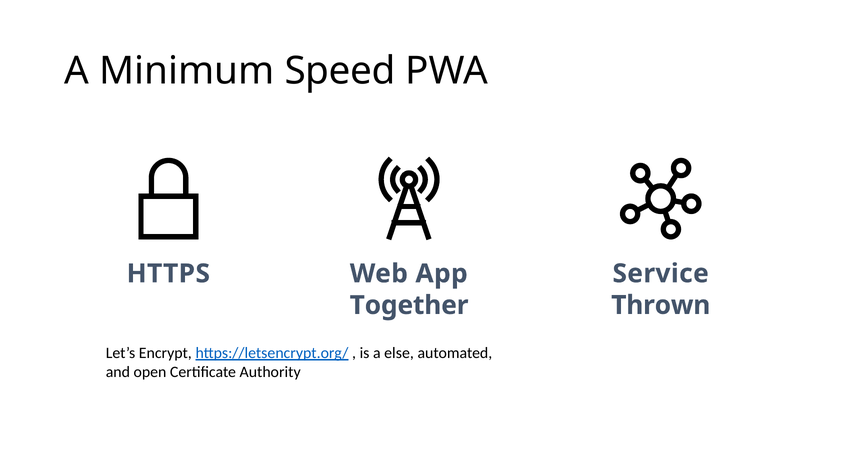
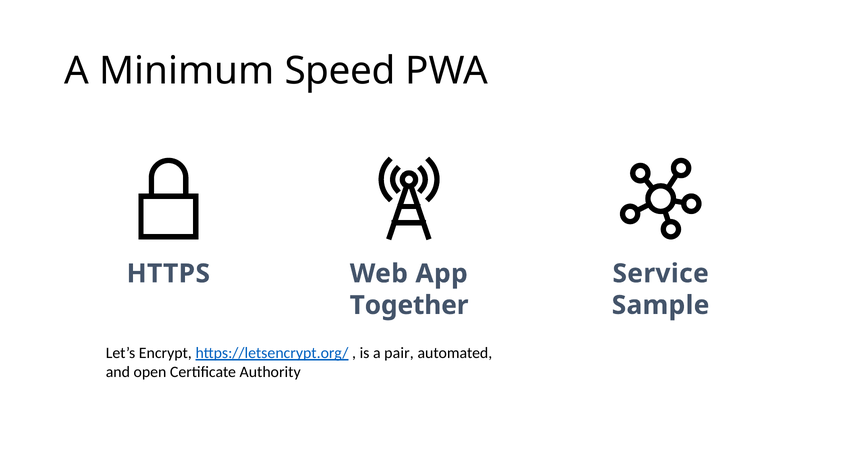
Thrown: Thrown -> Sample
else: else -> pair
